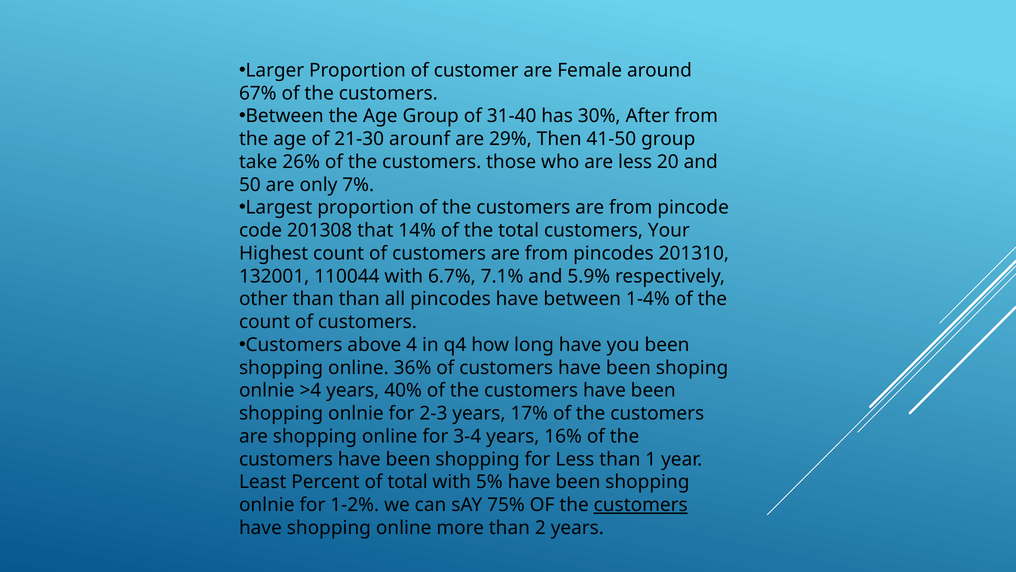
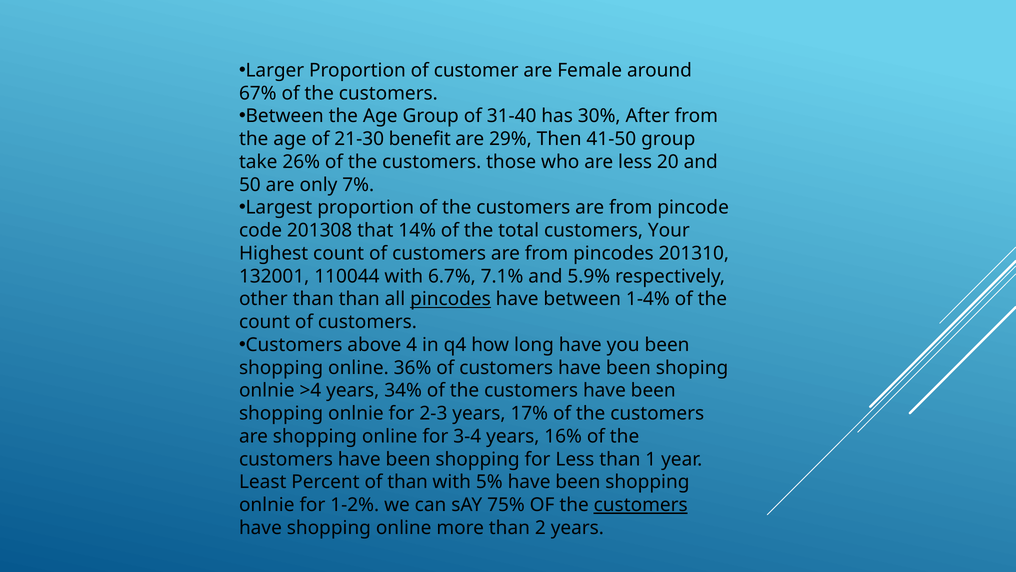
arounf: arounf -> benefit
pincodes at (450, 299) underline: none -> present
40%: 40% -> 34%
of total: total -> than
